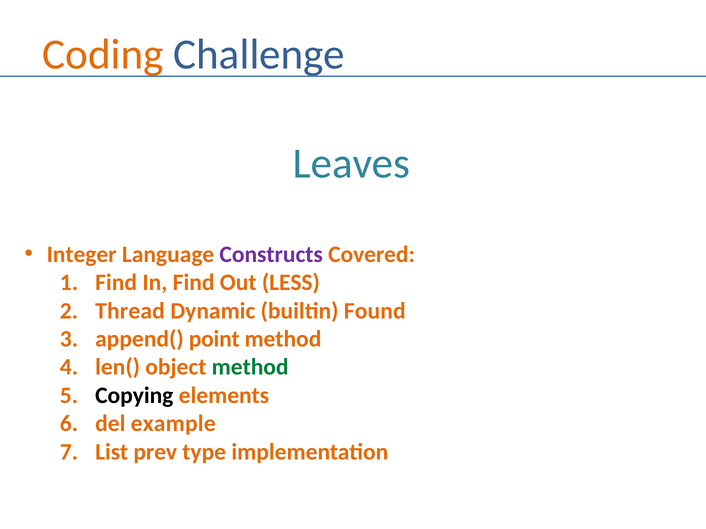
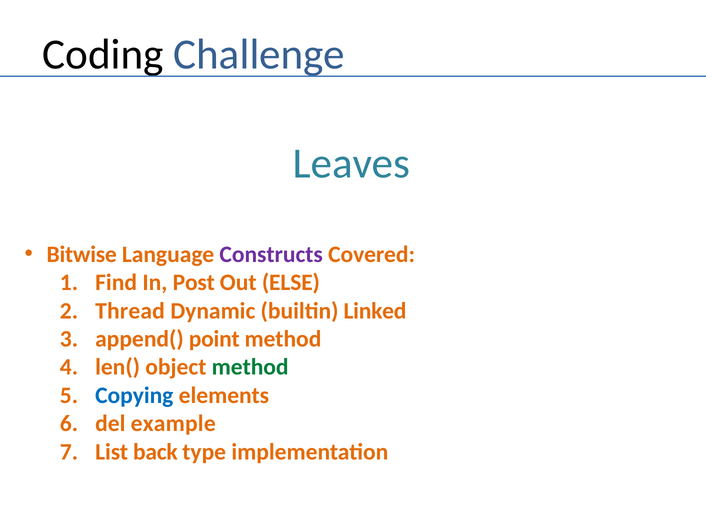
Coding colour: orange -> black
Integer: Integer -> Bitwise
In Find: Find -> Post
LESS: LESS -> ELSE
Found: Found -> Linked
Copying colour: black -> blue
prev: prev -> back
